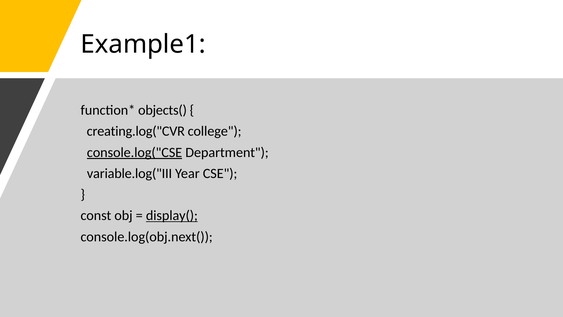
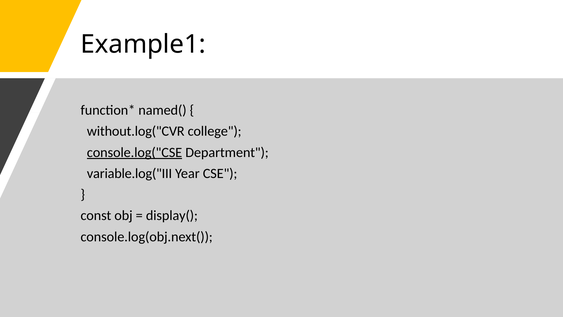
objects(: objects( -> named(
creating.log("CVR: creating.log("CVR -> without.log("CVR
display( underline: present -> none
